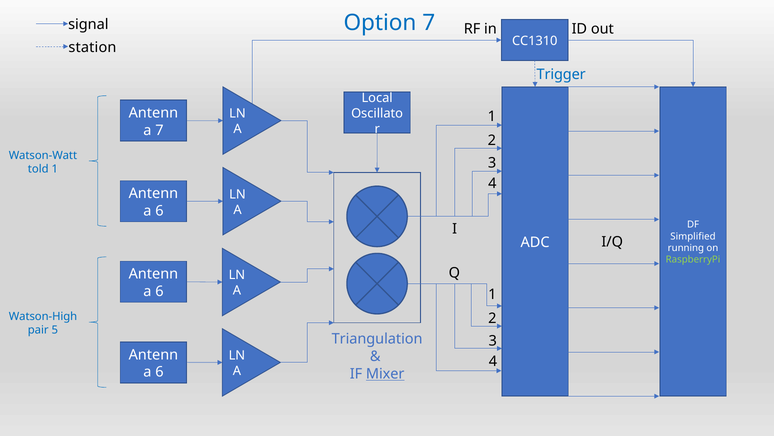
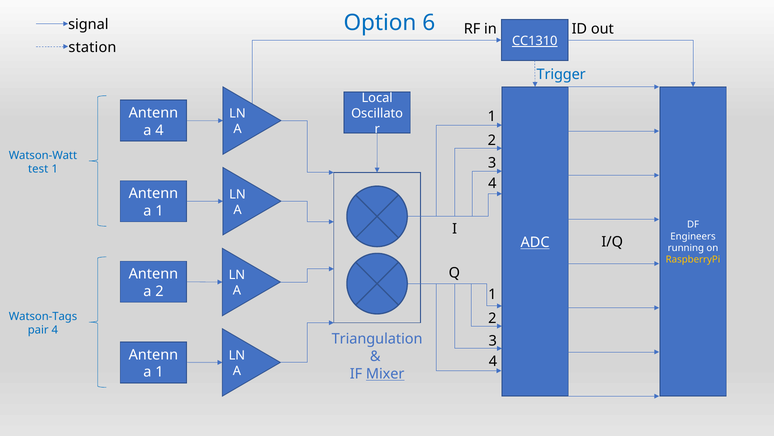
Option 7: 7 -> 6
CC1310 underline: none -> present
7 at (159, 130): 7 -> 4
told: told -> test
6 at (159, 211): 6 -> 1
Simplified: Simplified -> Engineers
ADC underline: none -> present
RaspberryPi colour: light green -> yellow
6 at (159, 291): 6 -> 2
Watson-High: Watson-High -> Watson-Tags
pair 5: 5 -> 4
6 at (159, 372): 6 -> 1
